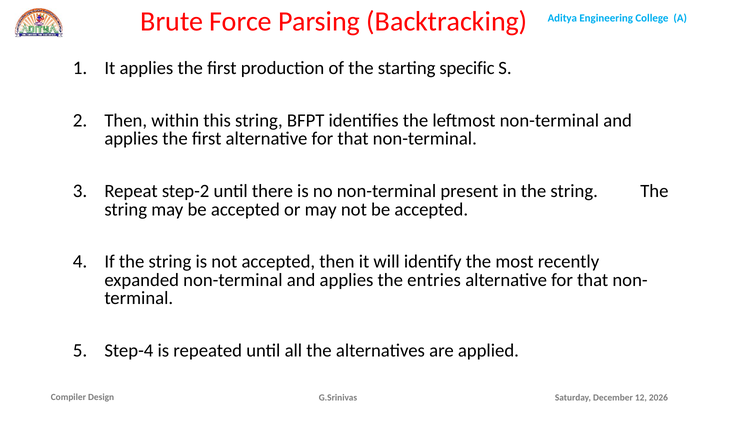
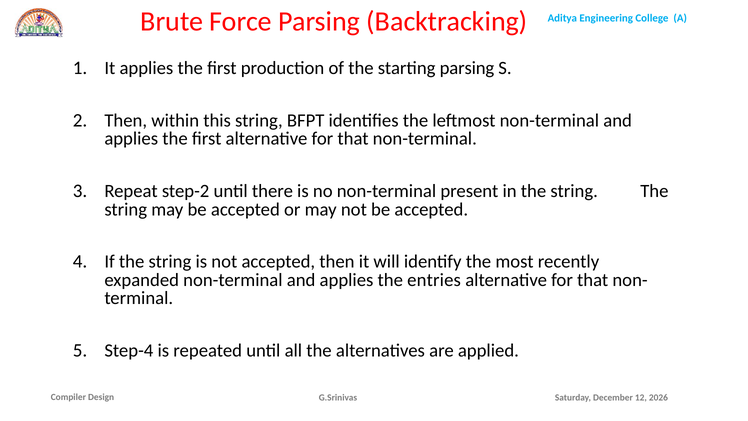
starting specific: specific -> parsing
